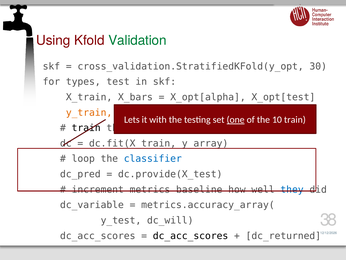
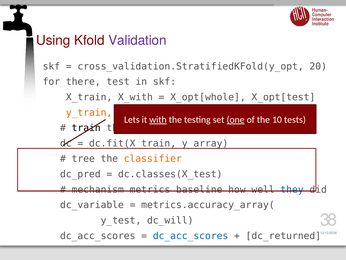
Validation colour: green -> purple
30: 30 -> 20
types: types -> there
X_bars: X_bars -> X_with
X_opt[alpha: X_opt[alpha -> X_opt[whole
with underline: none -> present
10 train: train -> tests
loop: loop -> tree
classifier at (153, 158) colour: blue -> orange
dc.provide(X_test: dc.provide(X_test -> dc.classes(X_test
increment: increment -> mechanism
dc_acc_scores at (191, 235) colour: black -> blue
